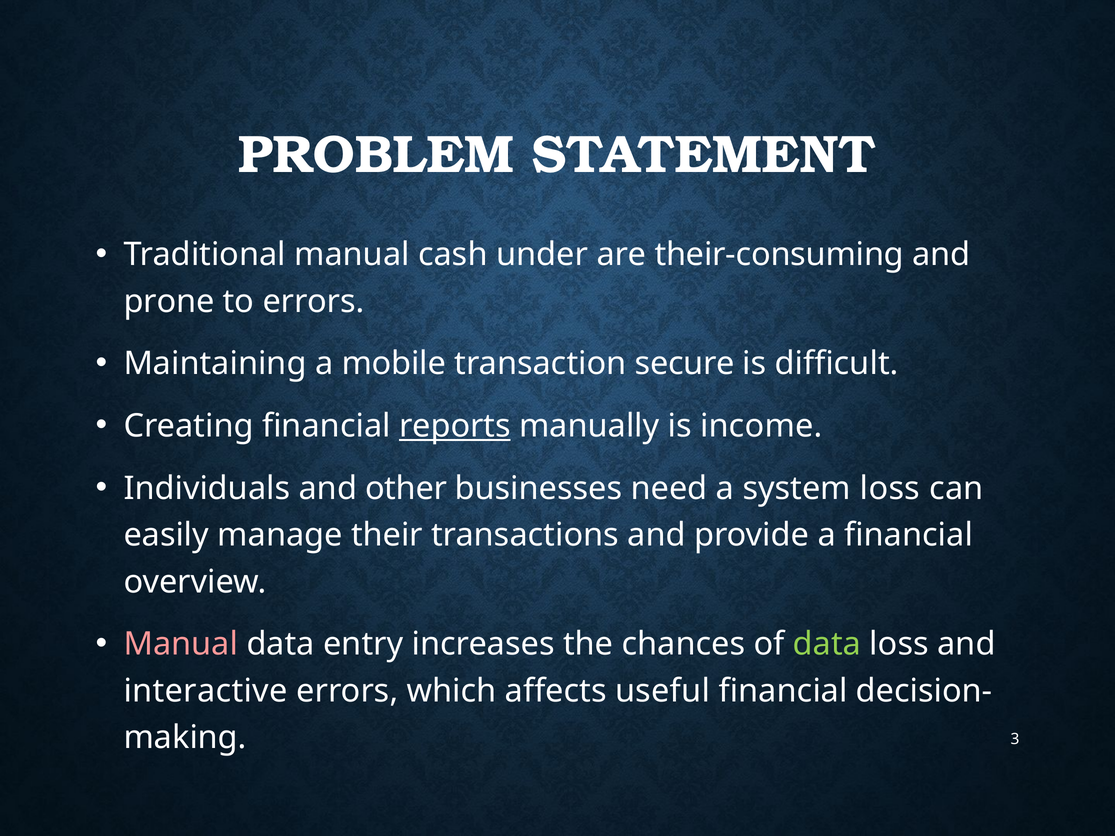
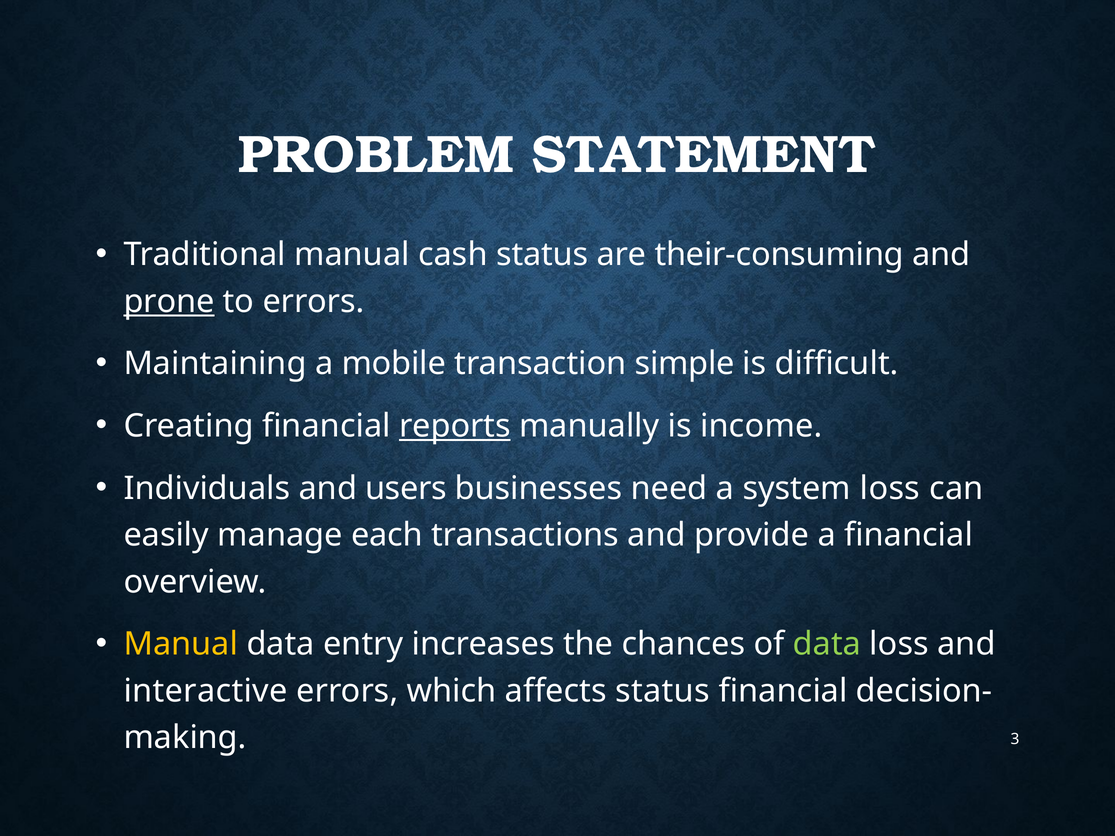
cash under: under -> status
prone underline: none -> present
secure: secure -> simple
other: other -> users
their: their -> each
Manual at (181, 644) colour: pink -> yellow
affects useful: useful -> status
